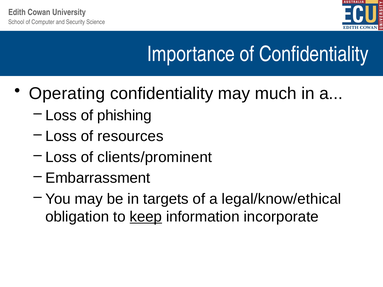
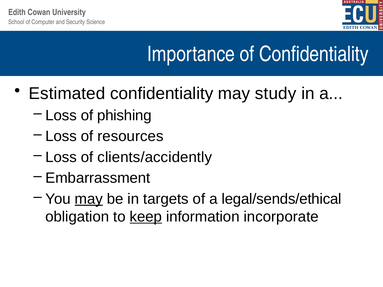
Operating: Operating -> Estimated
much: much -> study
clients/prominent: clients/prominent -> clients/accidently
may at (89, 199) underline: none -> present
legal/know/ethical: legal/know/ethical -> legal/sends/ethical
